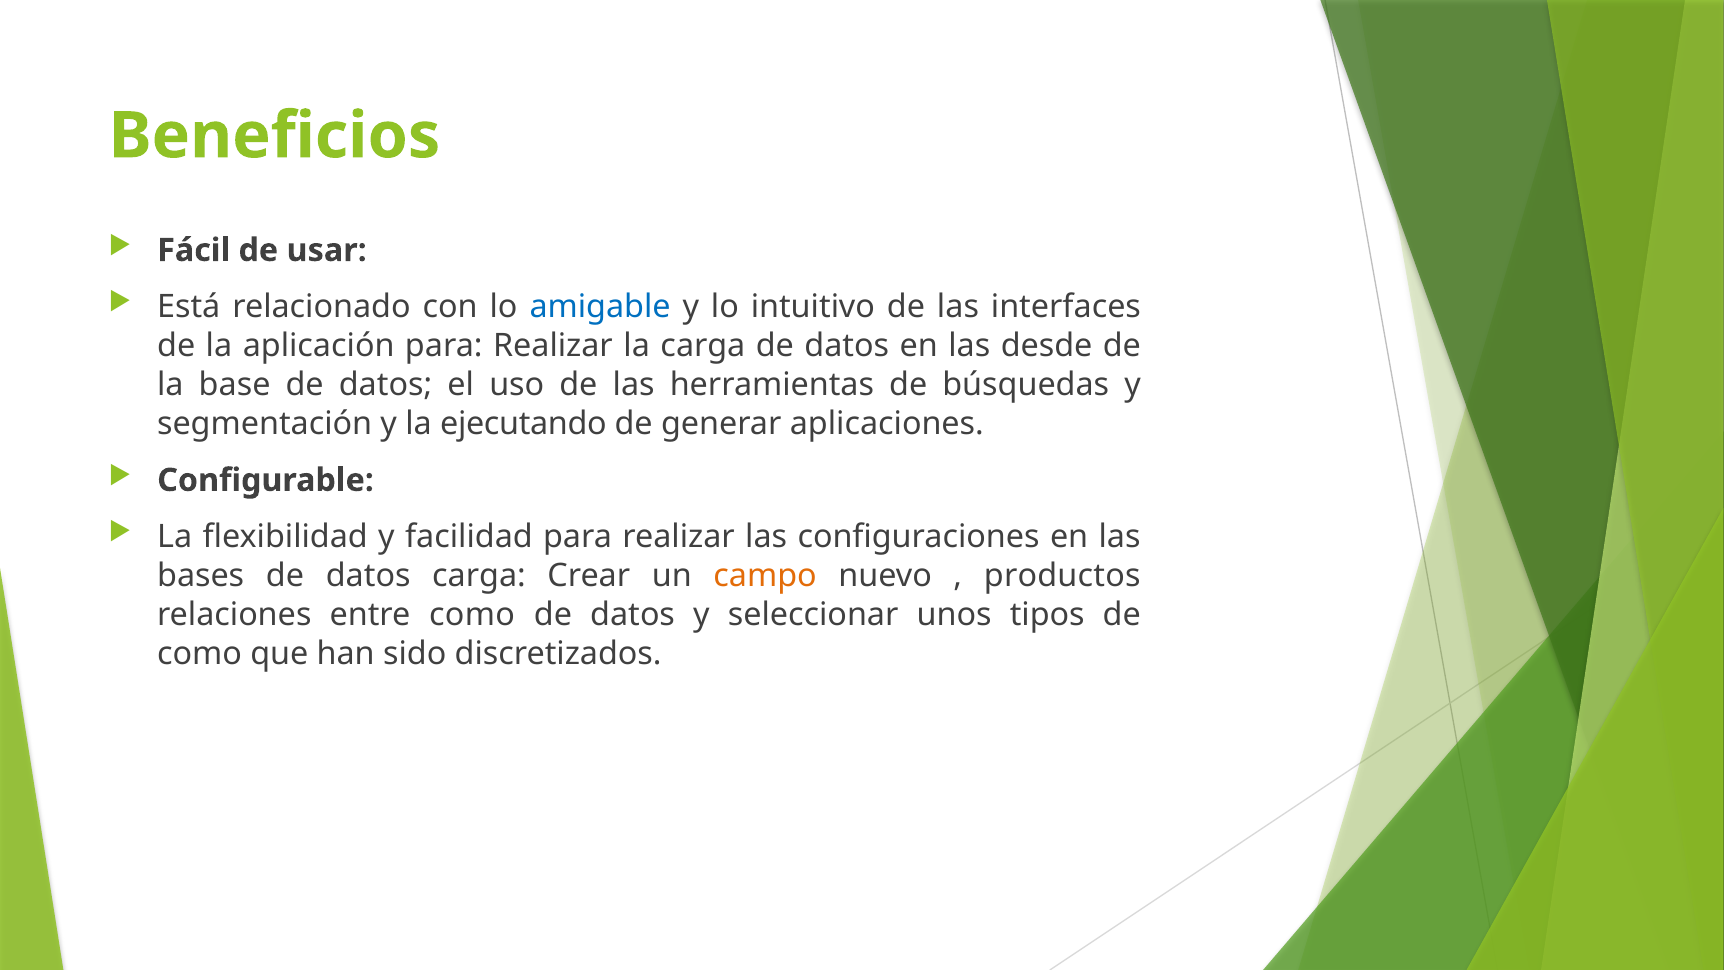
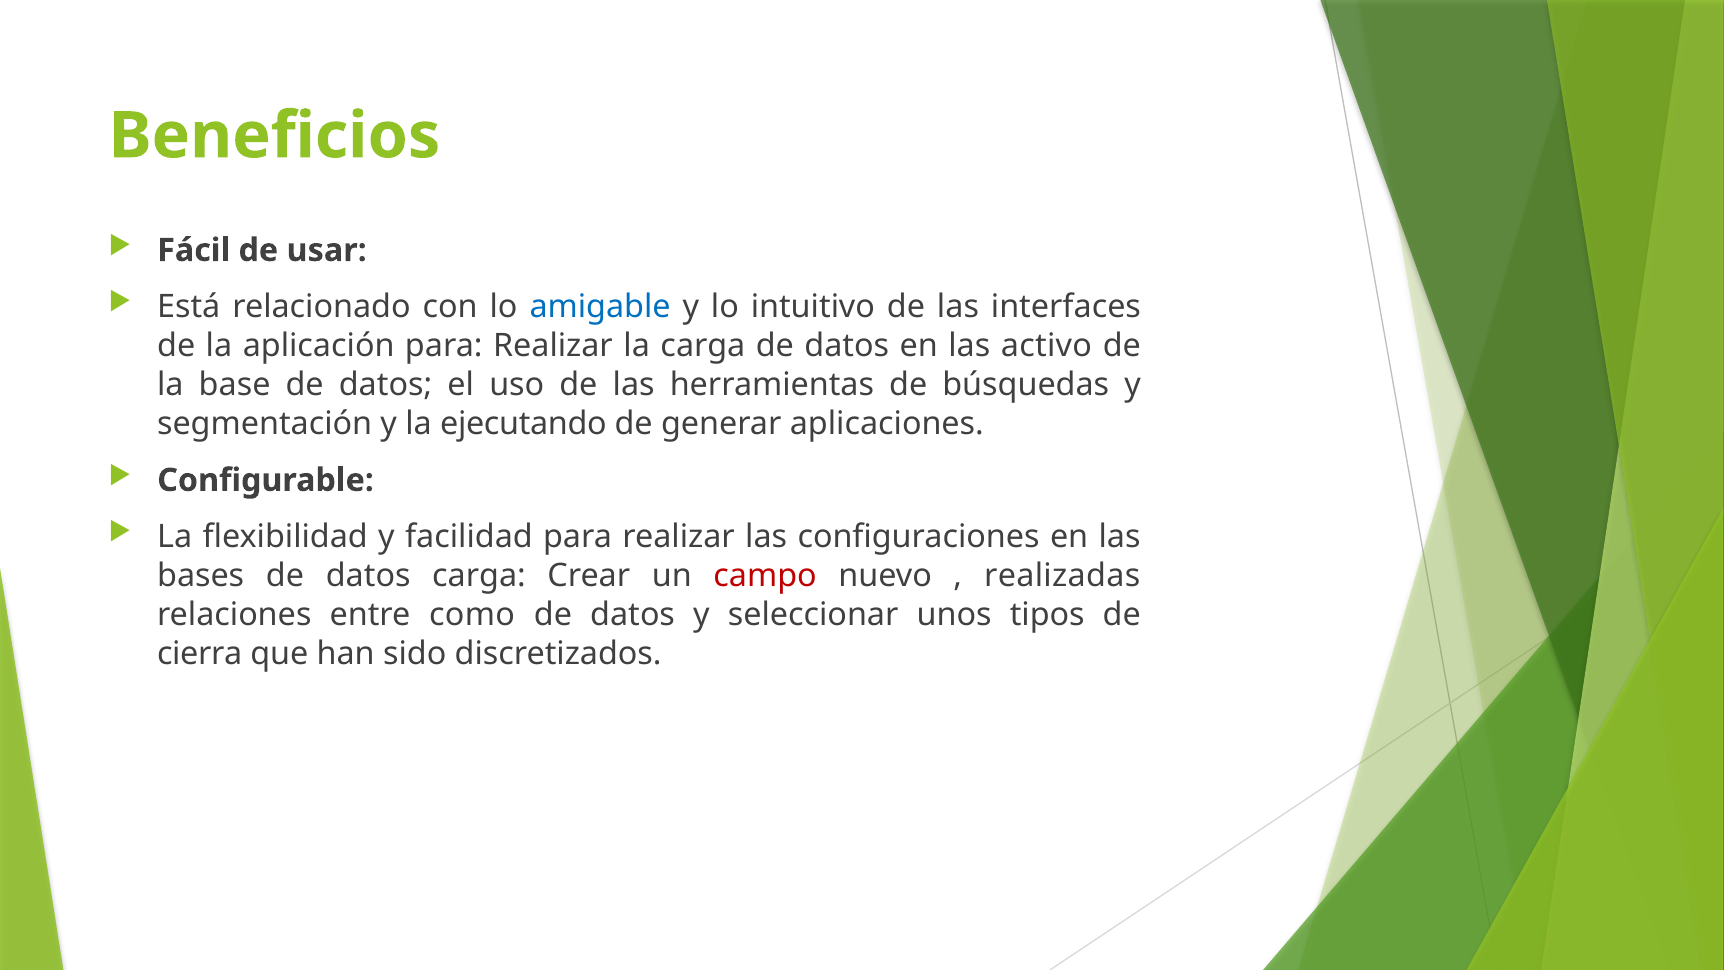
desde: desde -> activo
campo colour: orange -> red
productos: productos -> realizadas
como at (200, 653): como -> cierra
